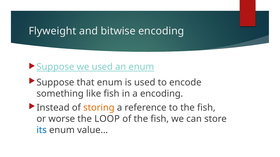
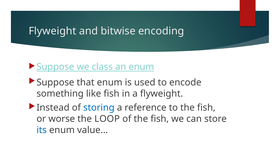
we used: used -> class
a encoding: encoding -> flyweight
storing colour: orange -> blue
